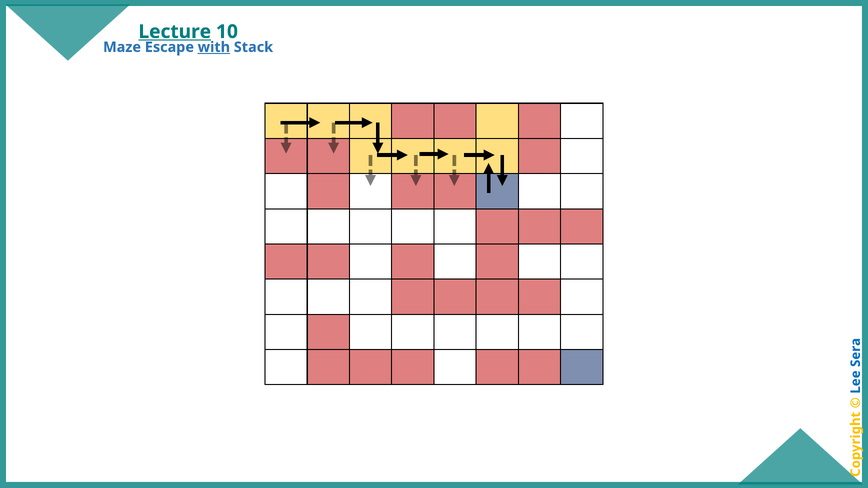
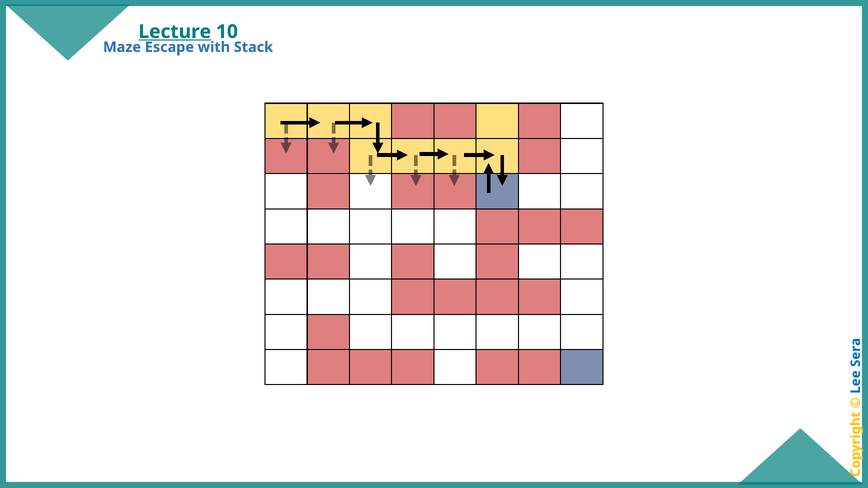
with underline: present -> none
